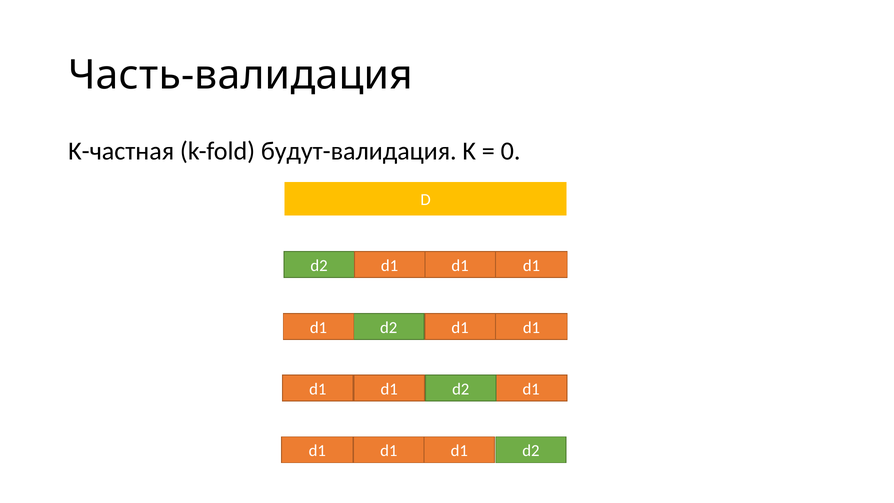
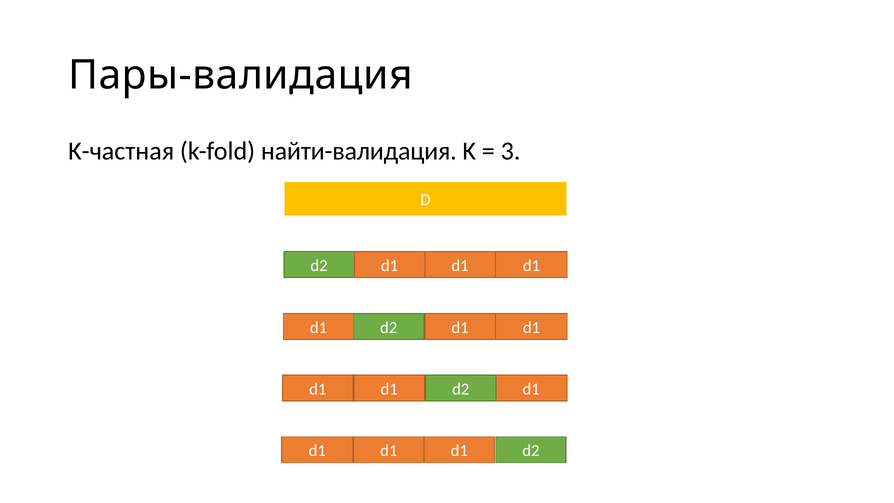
Часть-валидация: Часть-валидация -> Пары-валидация
будут-валидация: будут-валидация -> найти-валидация
0: 0 -> 3
